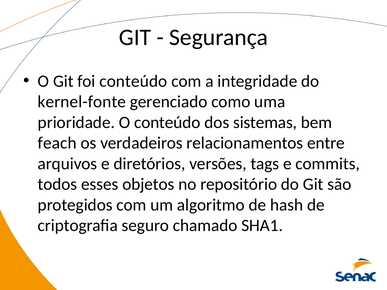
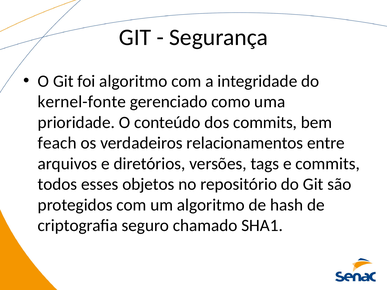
foi conteúdo: conteúdo -> algoritmo
dos sistemas: sistemas -> commits
